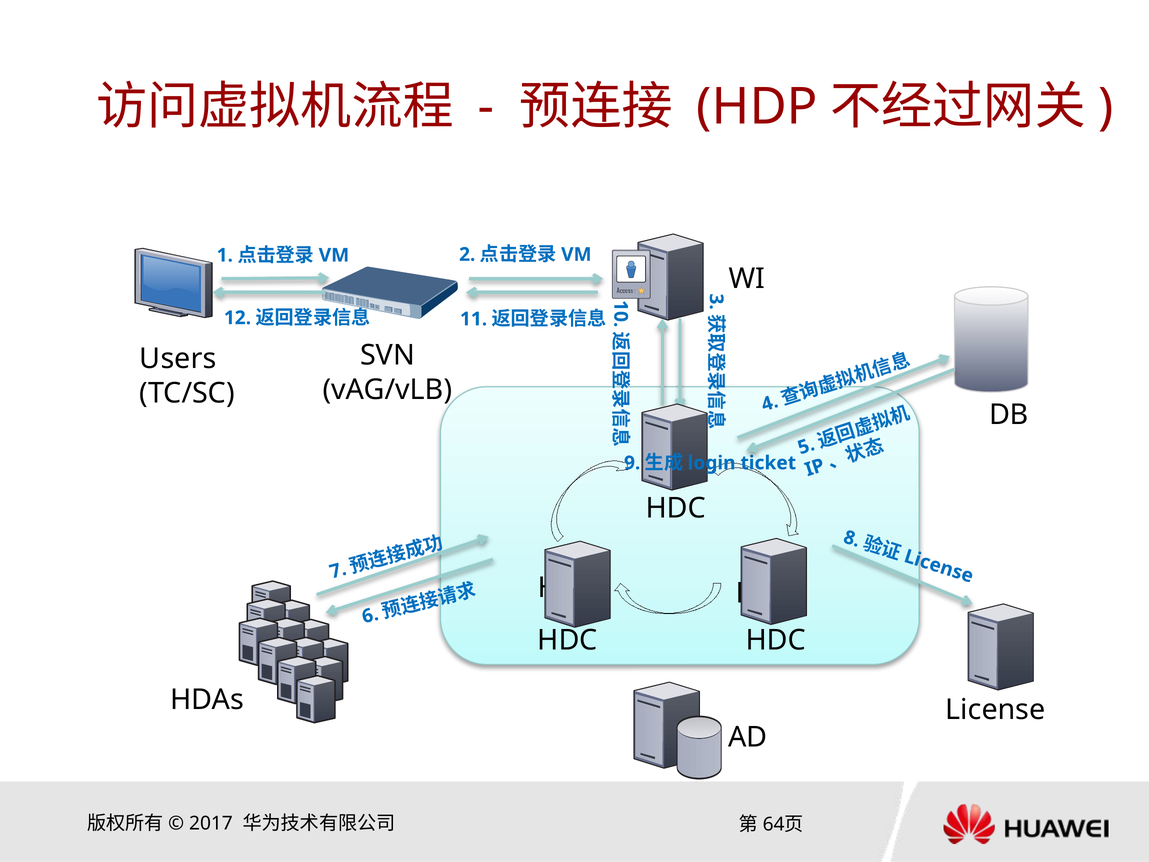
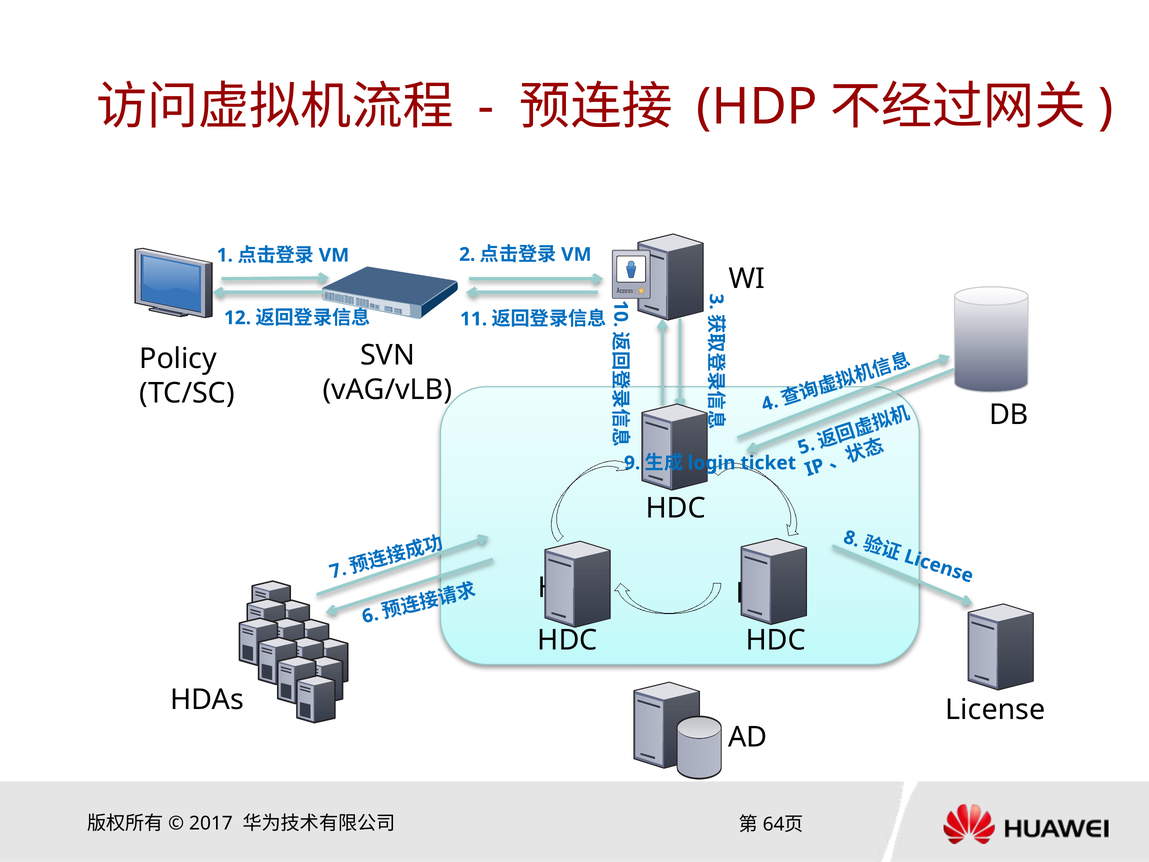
Users: Users -> Policy
